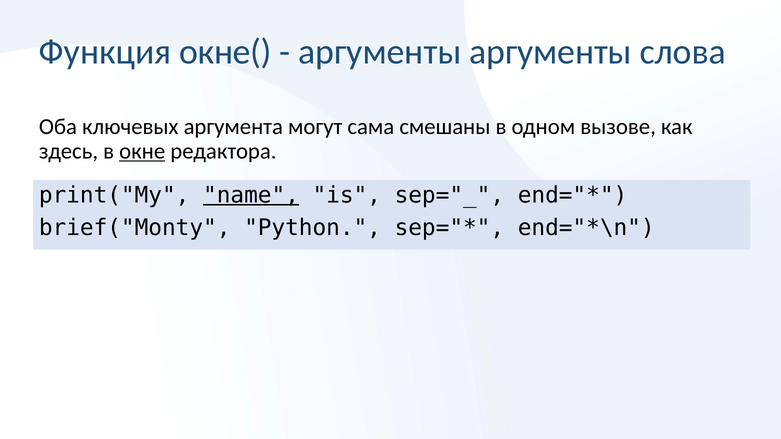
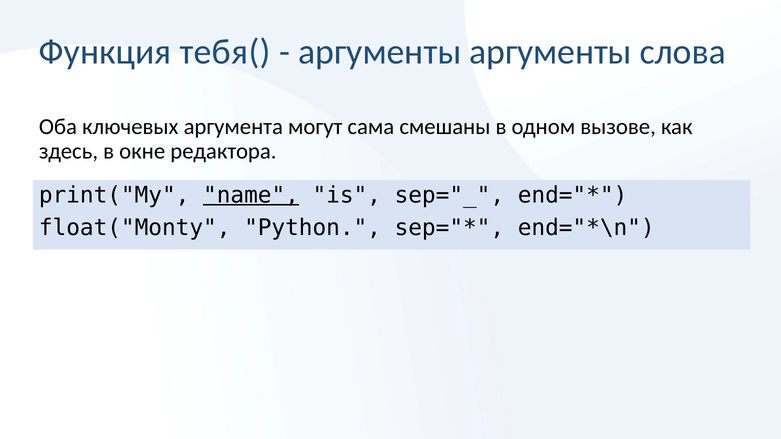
окне(: окне( -> тебя(
окне underline: present -> none
brief("Monty: brief("Monty -> float("Monty
